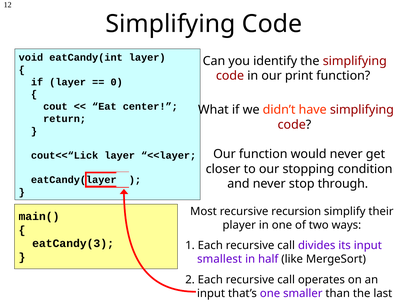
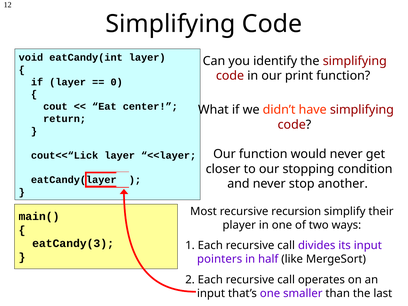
through: through -> another
smallest: smallest -> pointers
